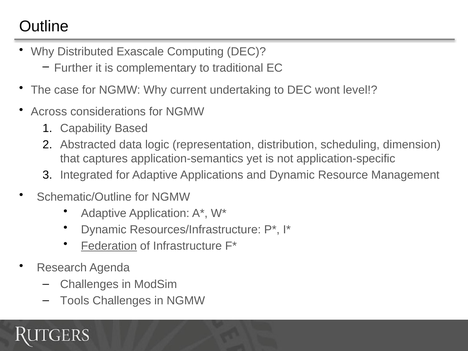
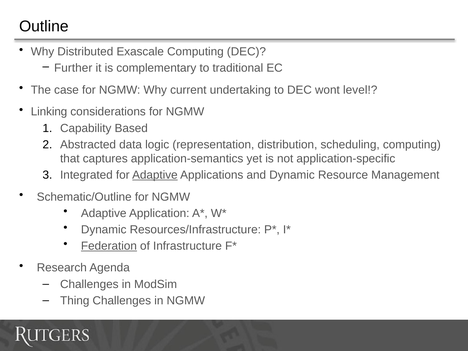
Across: Across -> Linking
scheduling dimension: dimension -> computing
Adaptive at (155, 175) underline: none -> present
Tools: Tools -> Thing
